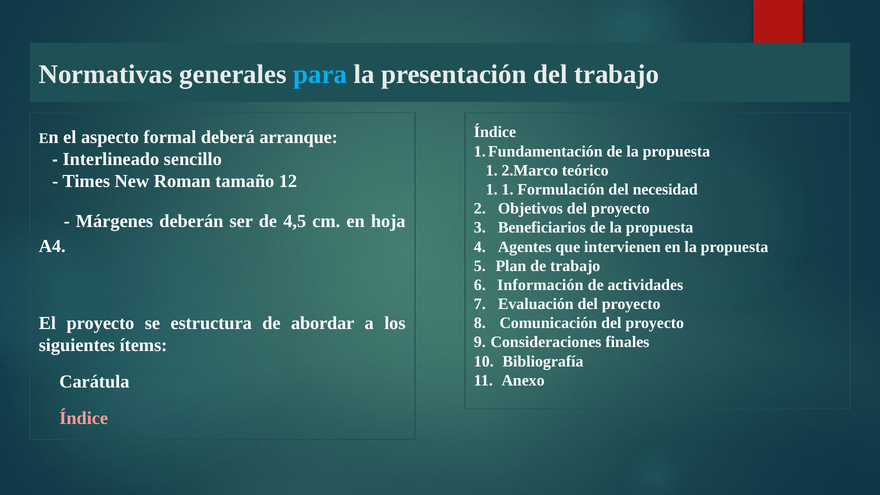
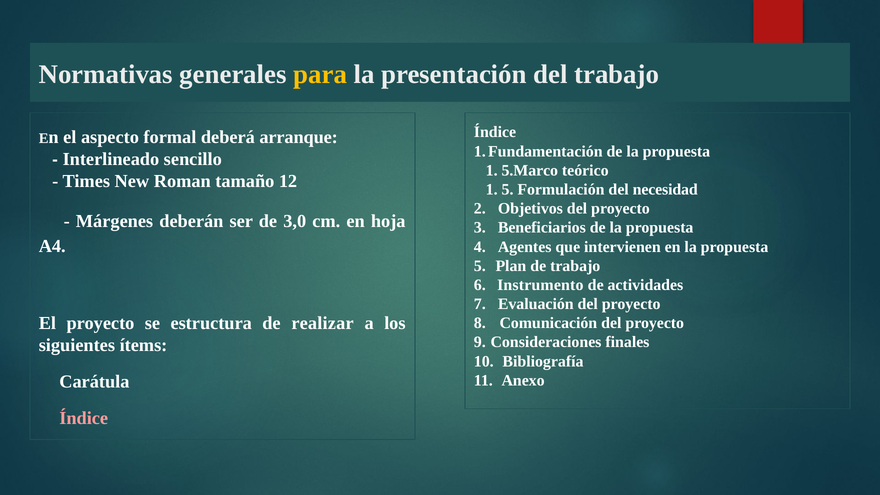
para colour: light blue -> yellow
2.Marco: 2.Marco -> 5.Marco
1 1: 1 -> 5
4,5: 4,5 -> 3,0
Información: Información -> Instrumento
abordar: abordar -> realizar
